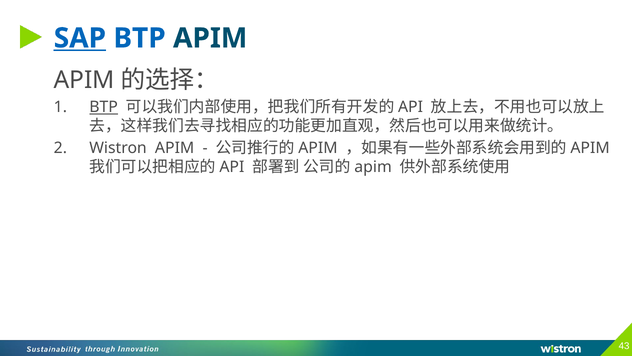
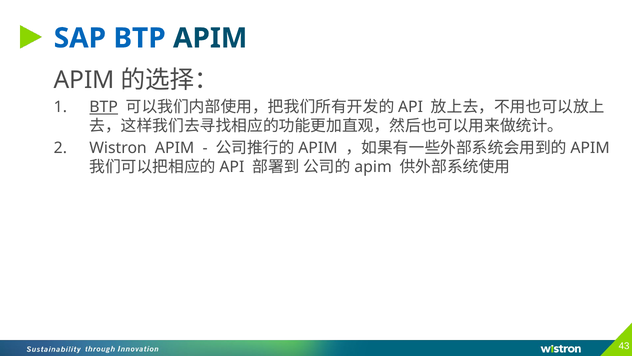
SAP underline: present -> none
